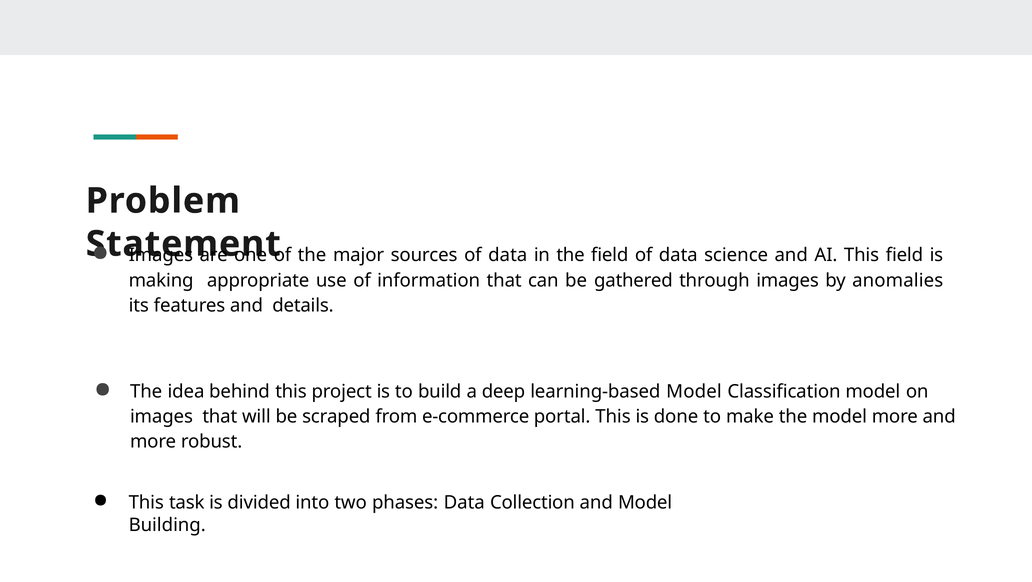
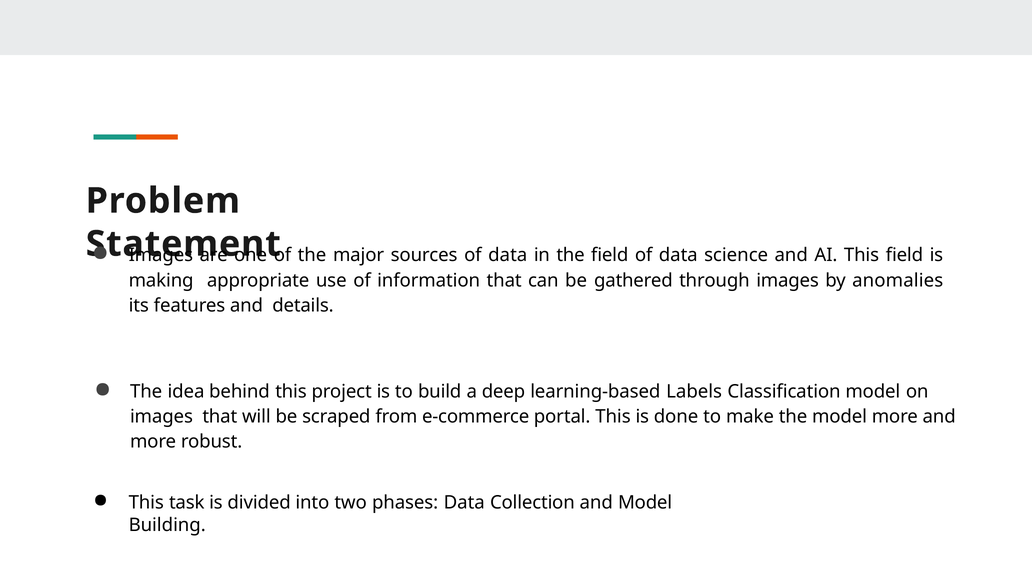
learning-based Model: Model -> Labels
